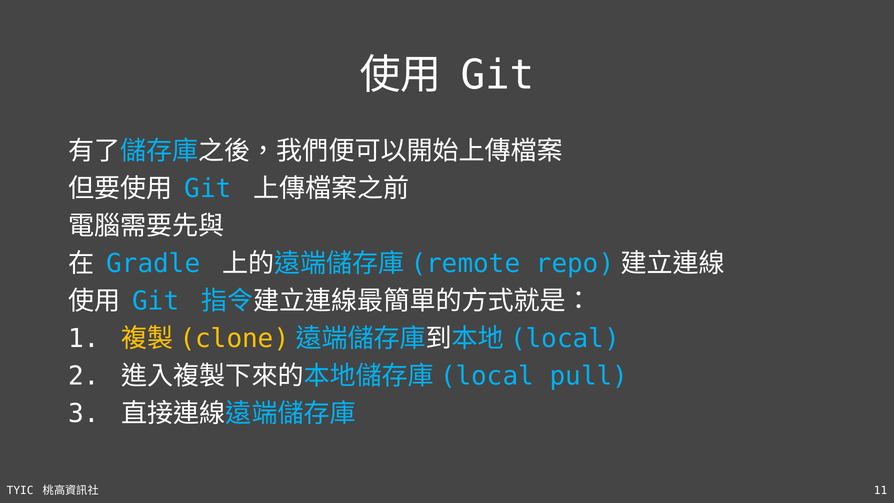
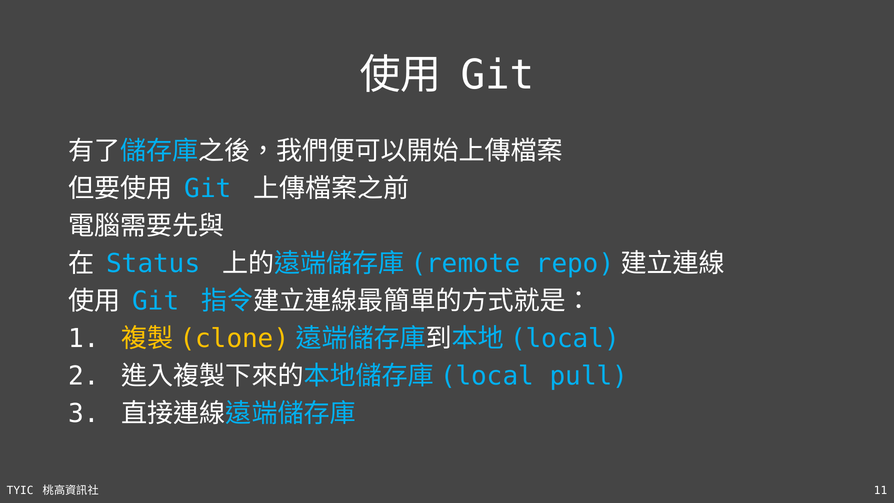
Gradle: Gradle -> Status
